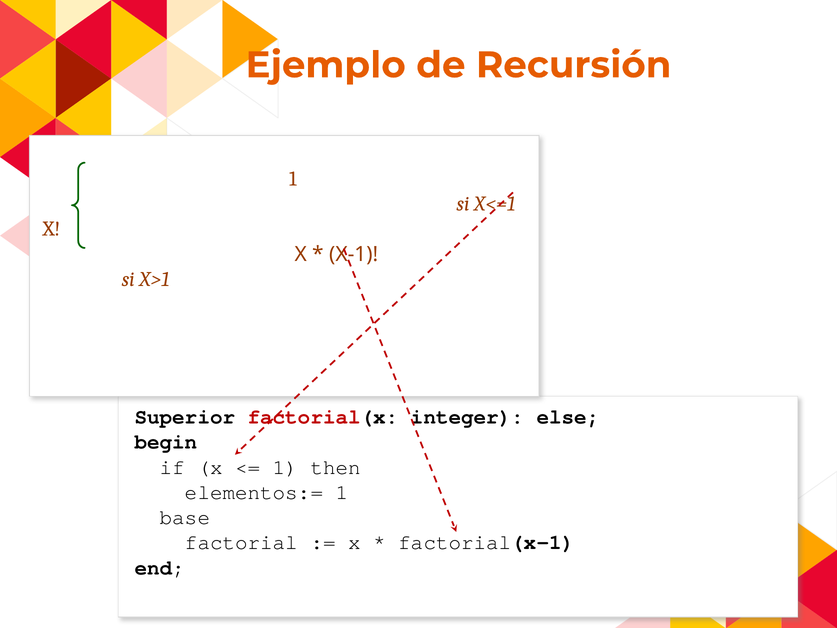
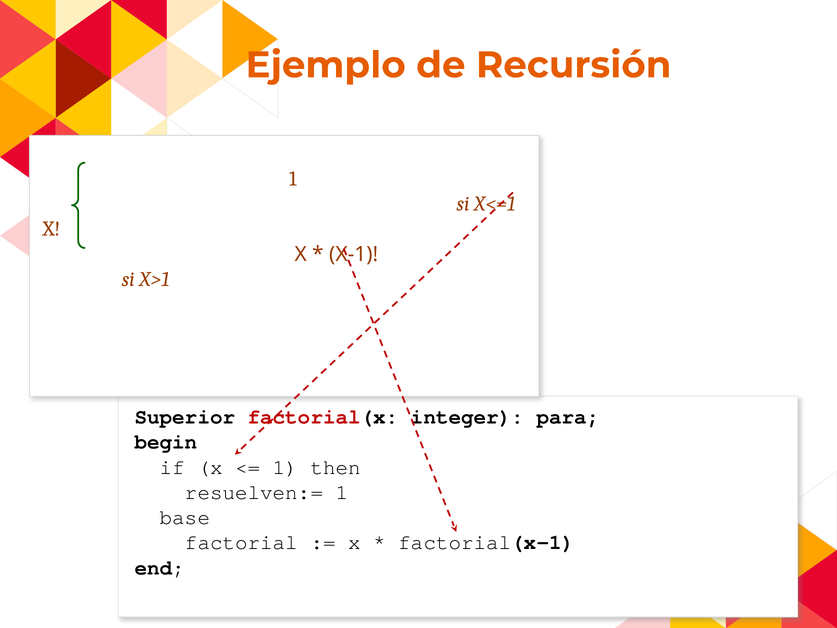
else: else -> para
elementos:=: elementos:= -> resuelven:=
